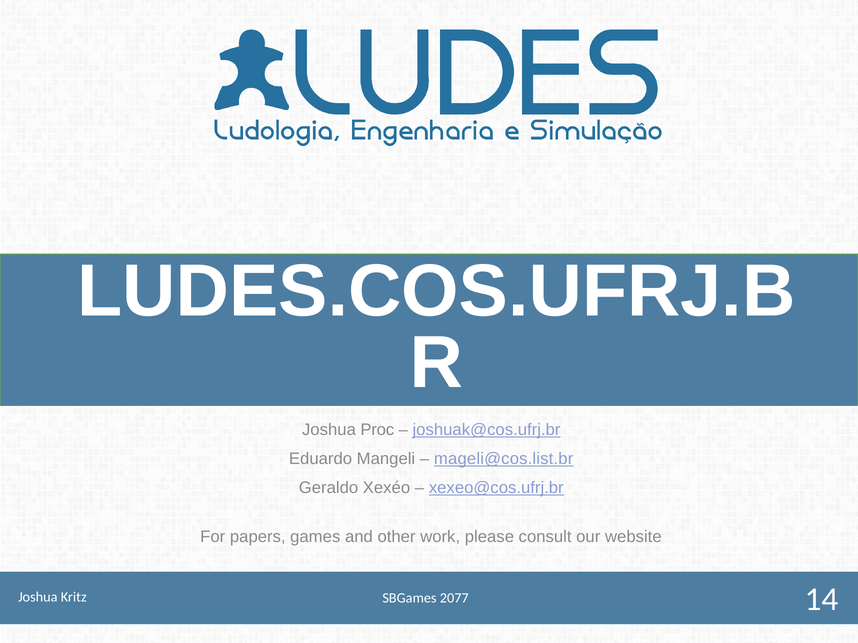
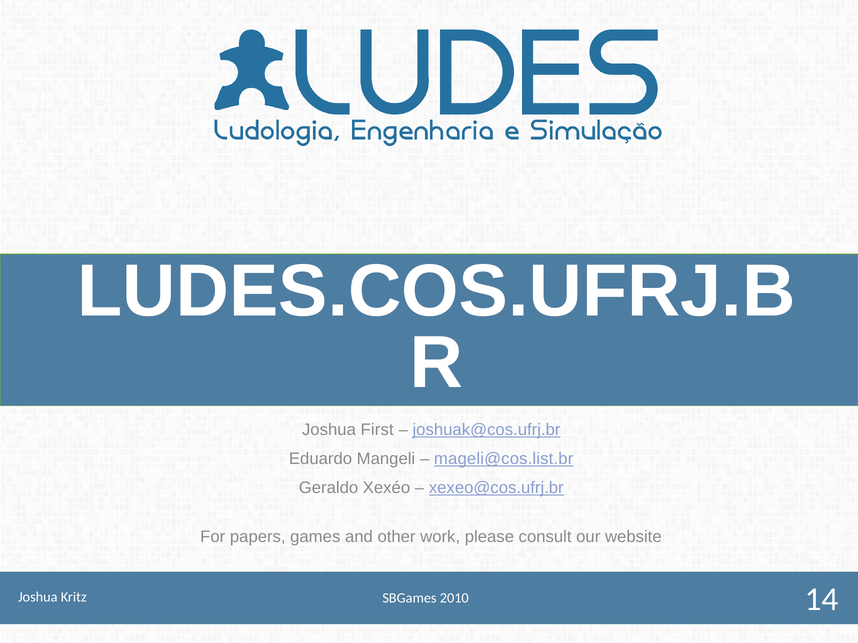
Proc: Proc -> First
2077: 2077 -> 2010
